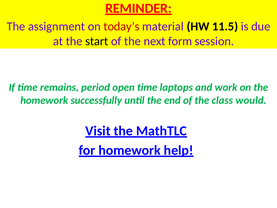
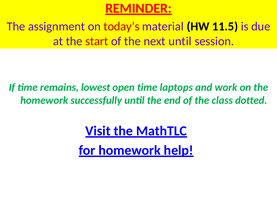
start colour: black -> red
next form: form -> until
period: period -> lowest
would: would -> dotted
